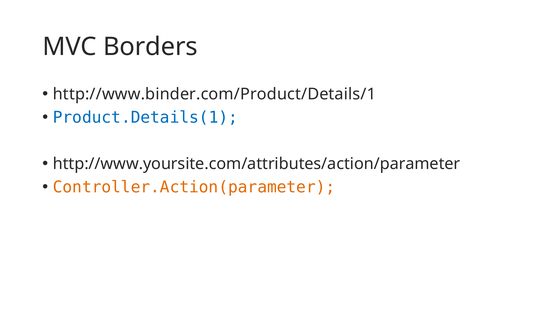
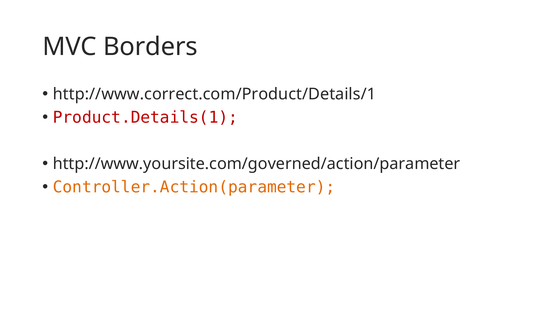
http://www.binder.com/Product/Details/1: http://www.binder.com/Product/Details/1 -> http://www.correct.com/Product/Details/1
Product.Details(1 colour: blue -> red
http://www.yoursite.com/attributes/action/parameter: http://www.yoursite.com/attributes/action/parameter -> http://www.yoursite.com/governed/action/parameter
